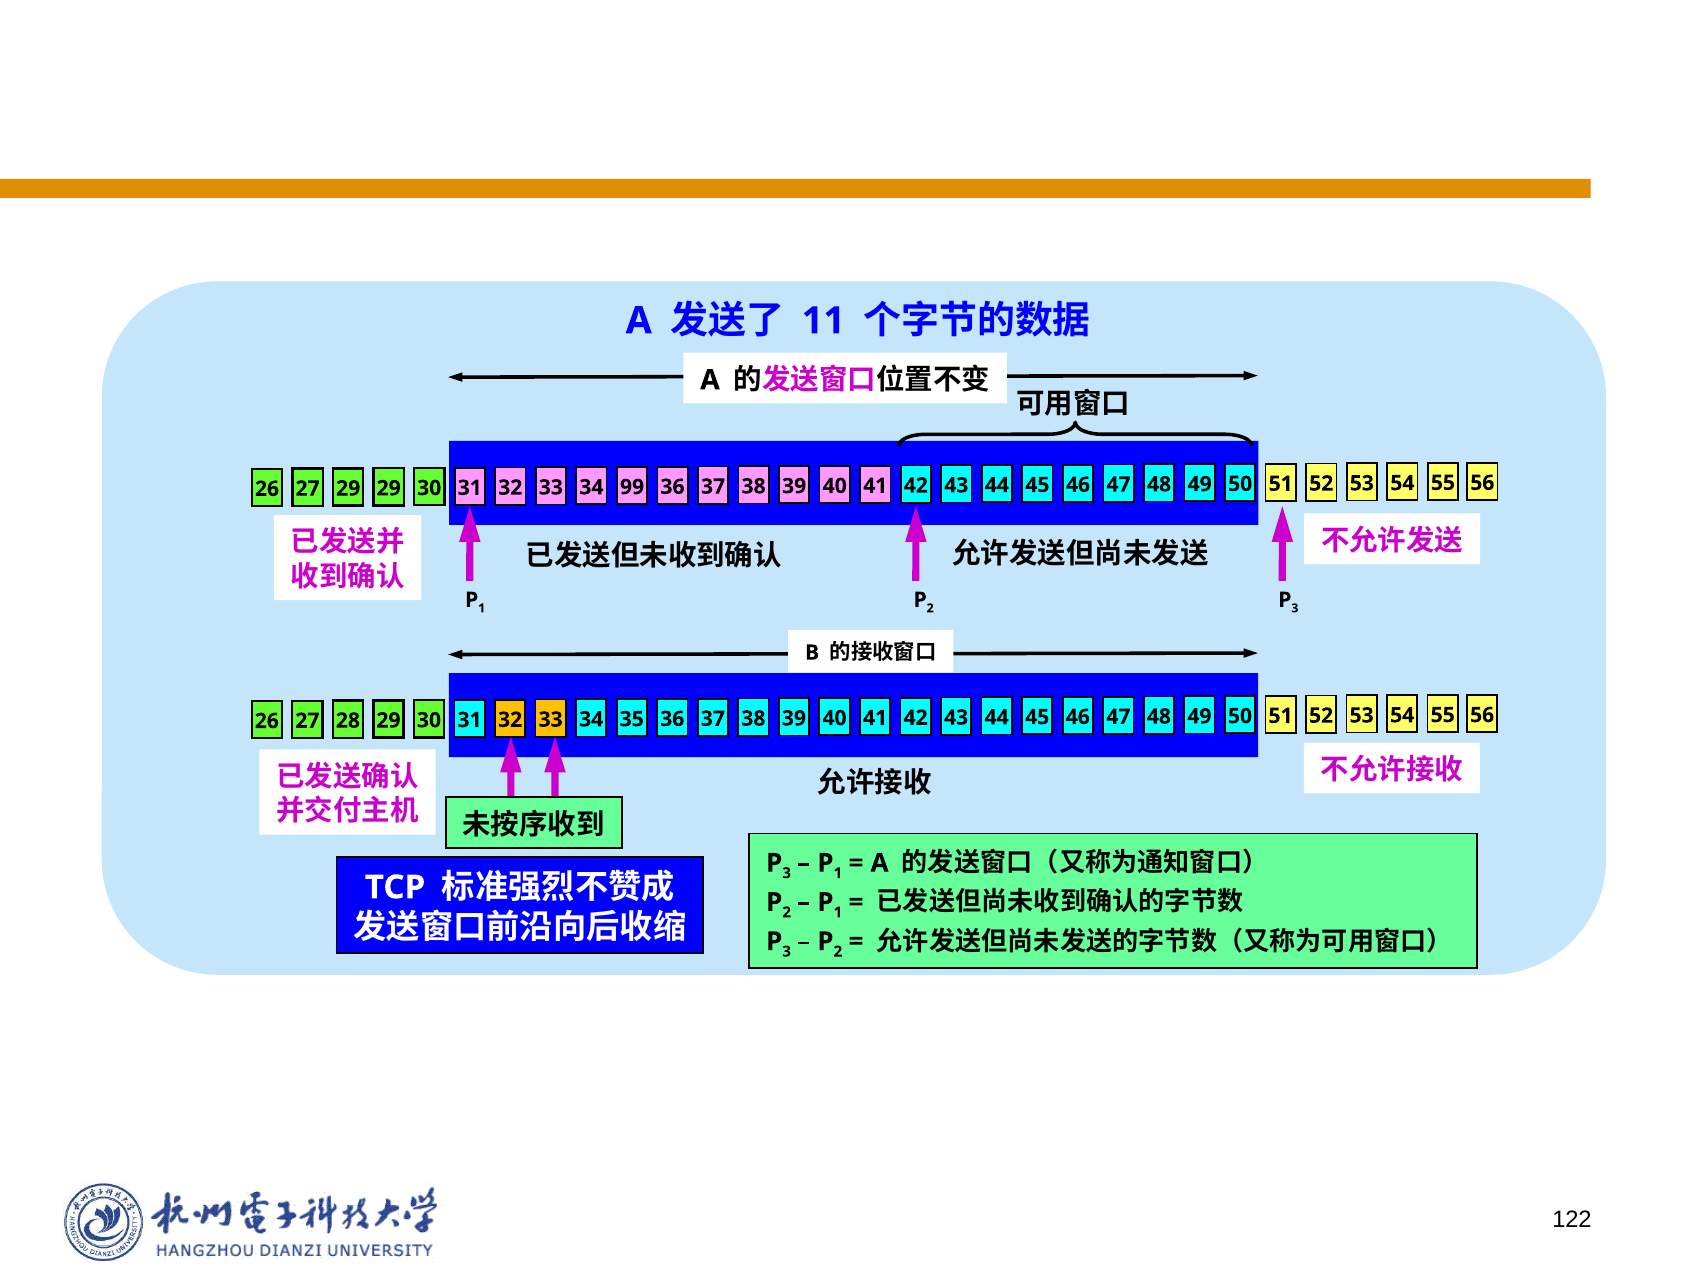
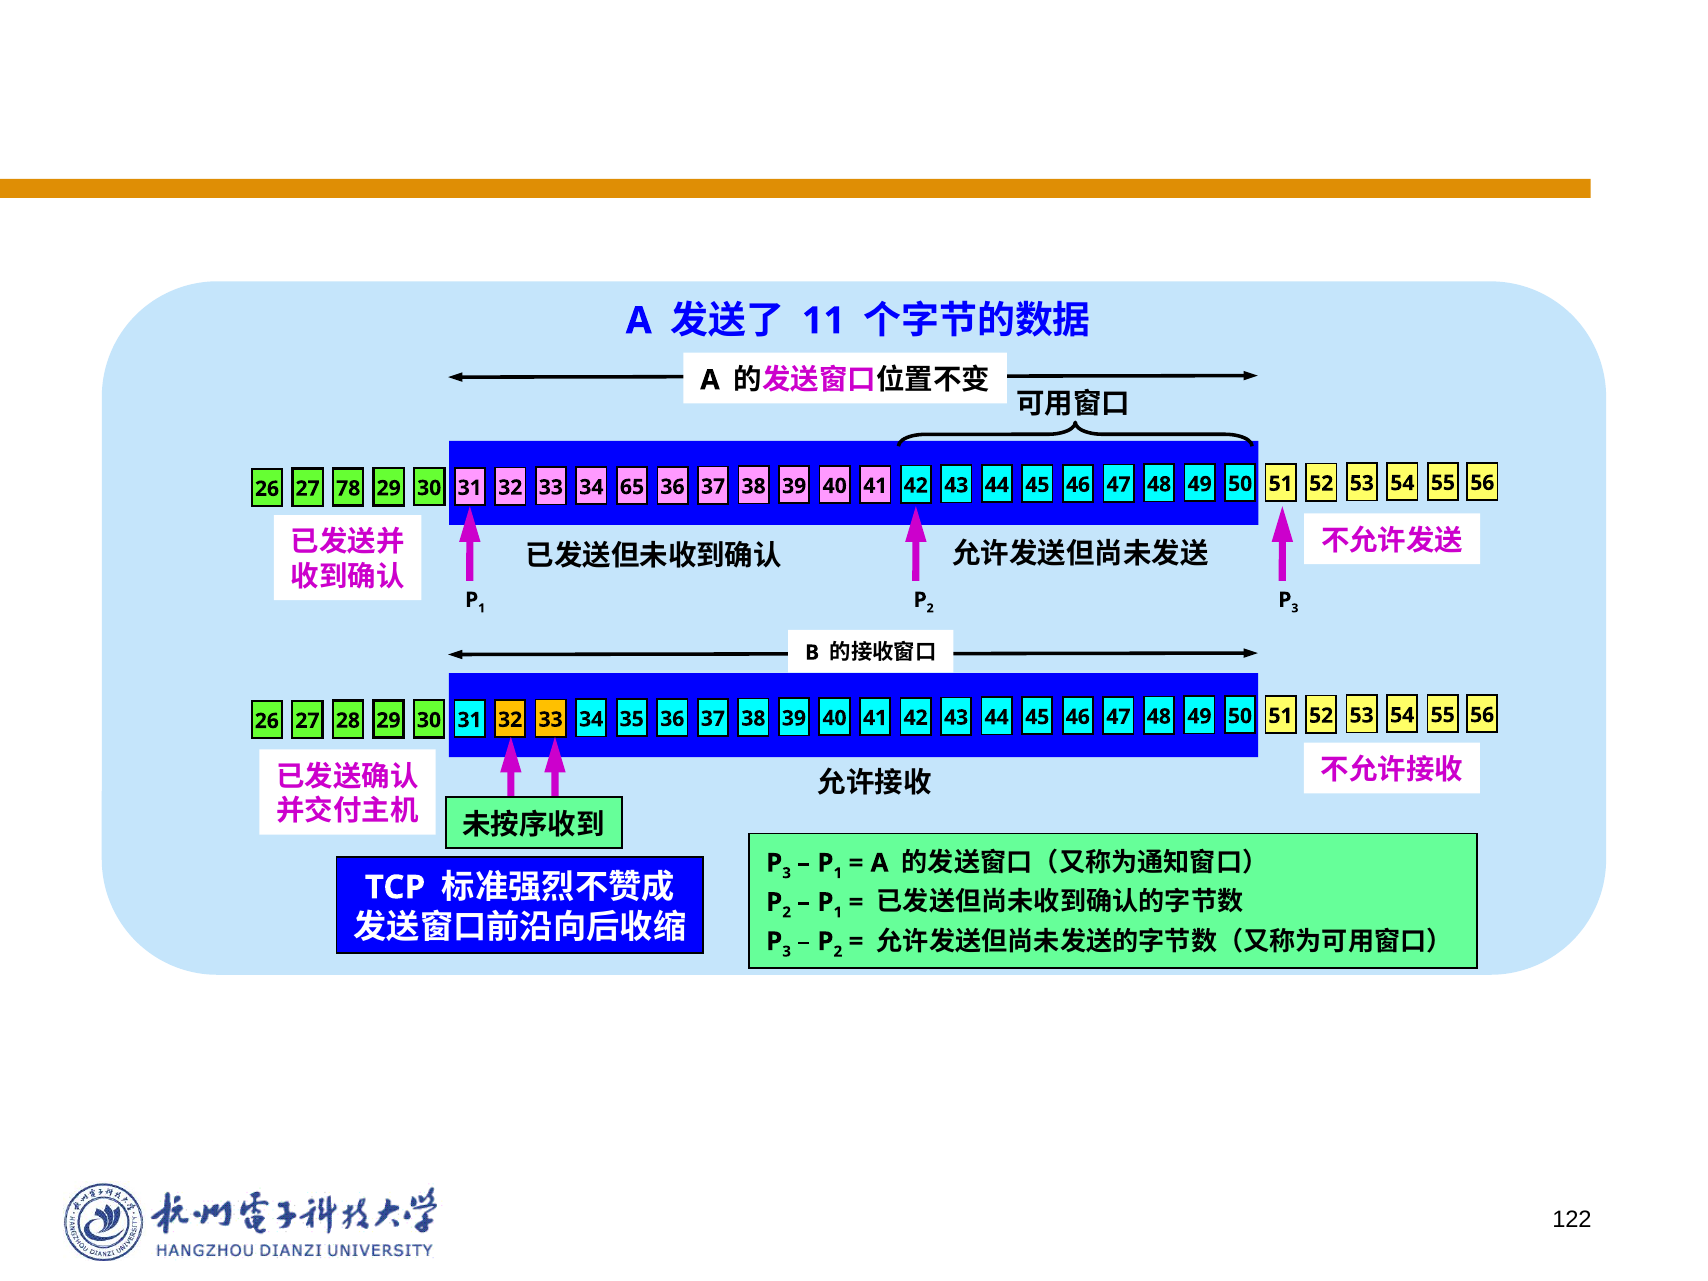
27 29: 29 -> 78
99: 99 -> 65
